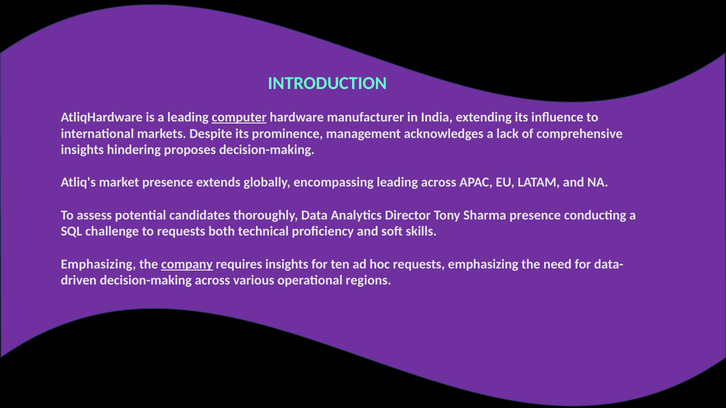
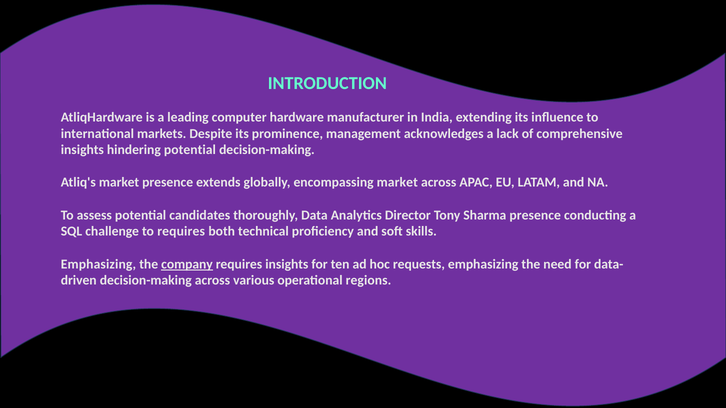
computer underline: present -> none
hindering proposes: proposes -> potential
encompassing leading: leading -> market
to requests: requests -> requires
